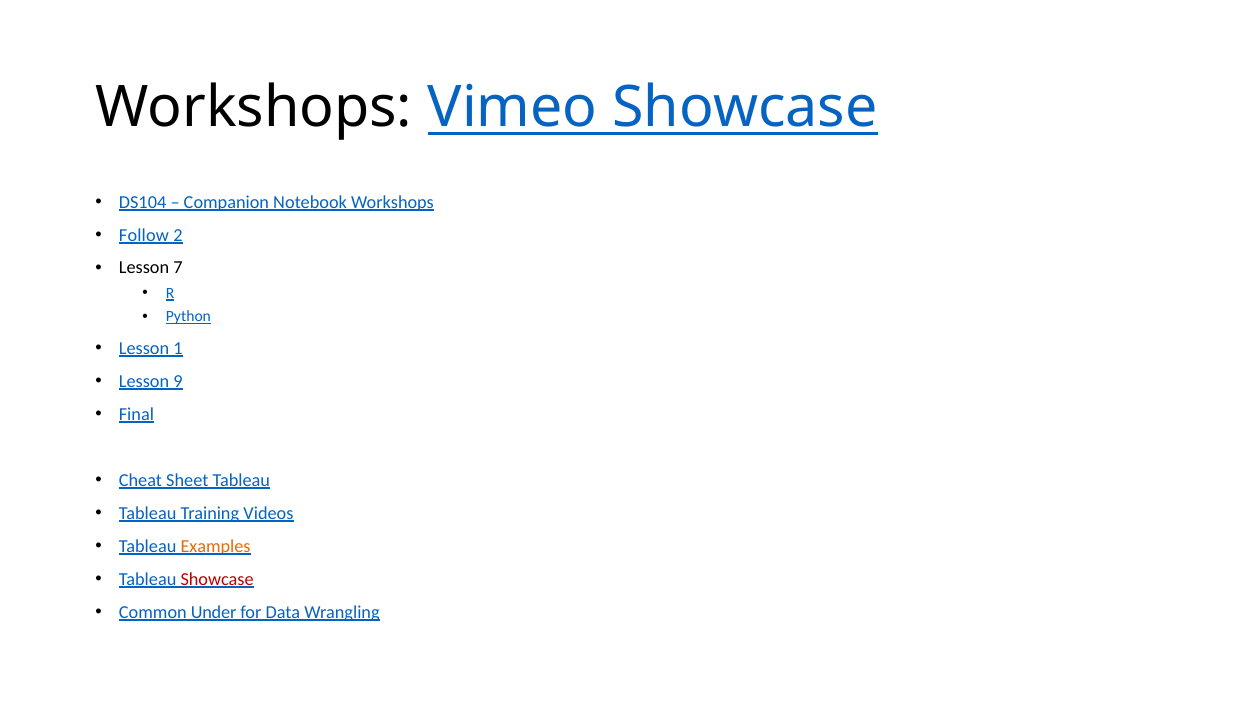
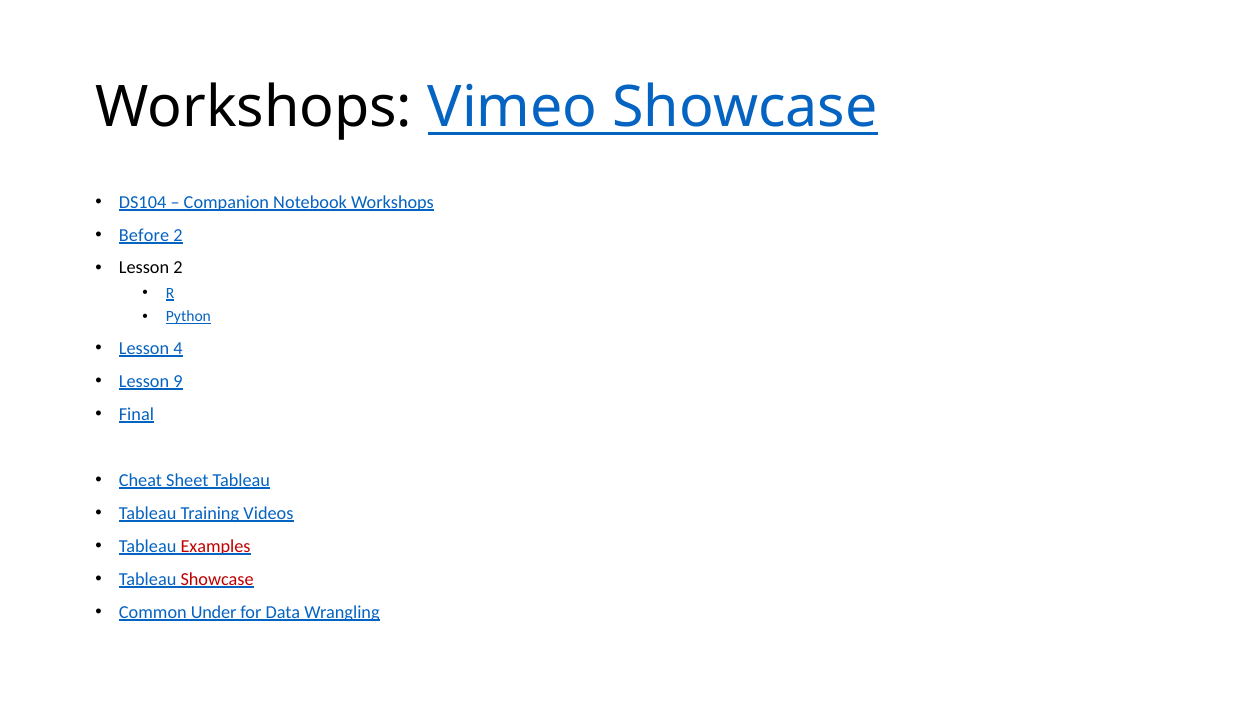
Follow: Follow -> Before
Lesson 7: 7 -> 2
1: 1 -> 4
Examples colour: orange -> red
